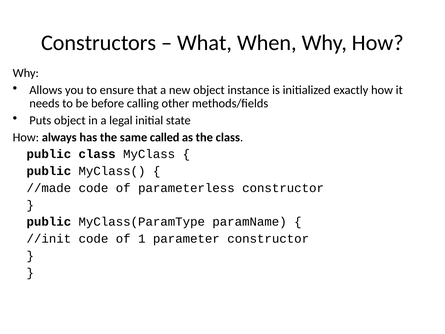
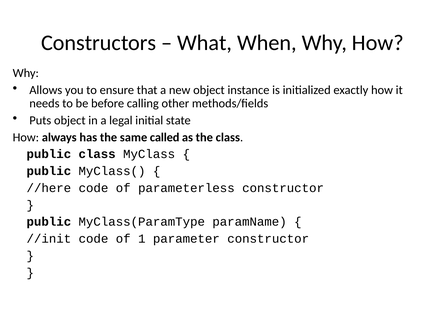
//made: //made -> //here
